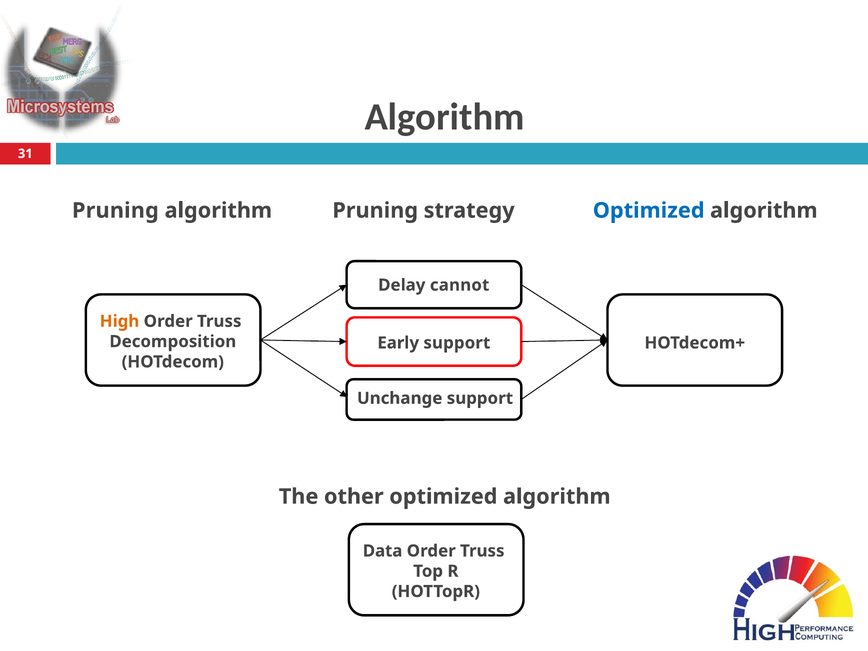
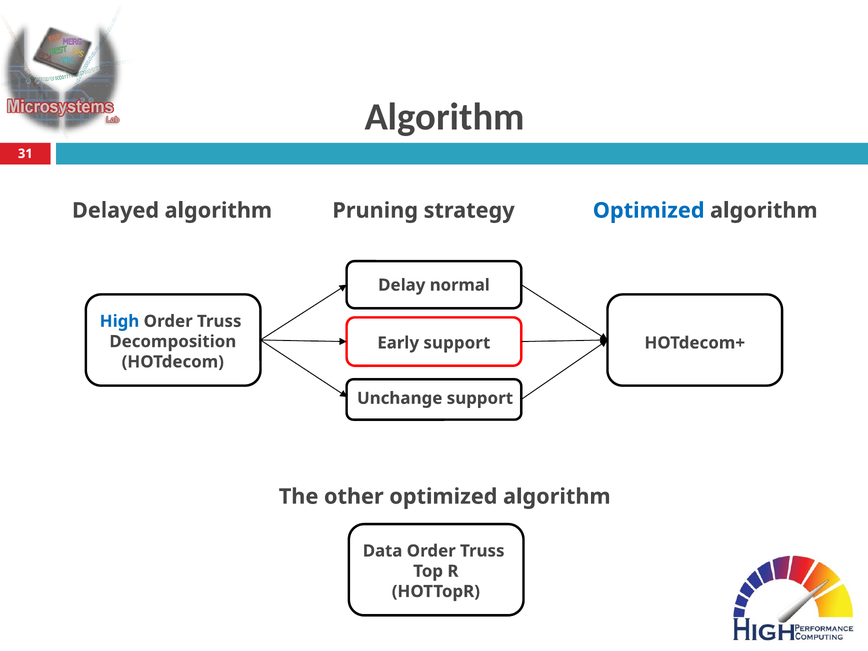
Pruning at (115, 211): Pruning -> Delayed
cannot: cannot -> normal
High colour: orange -> blue
